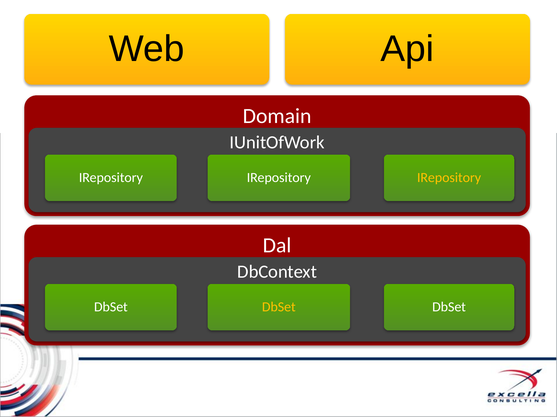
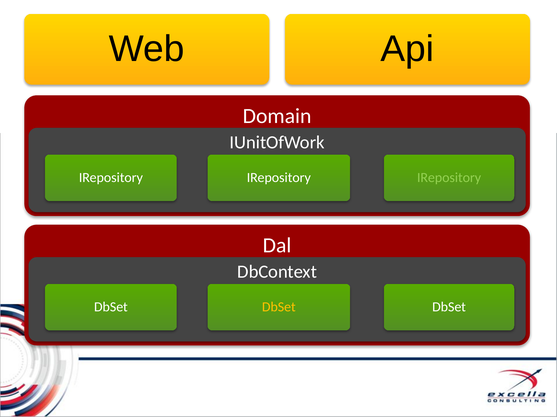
IRepository at (449, 178) colour: yellow -> light green
